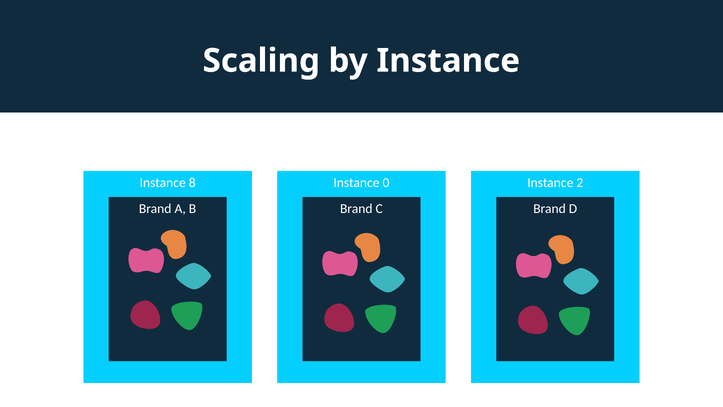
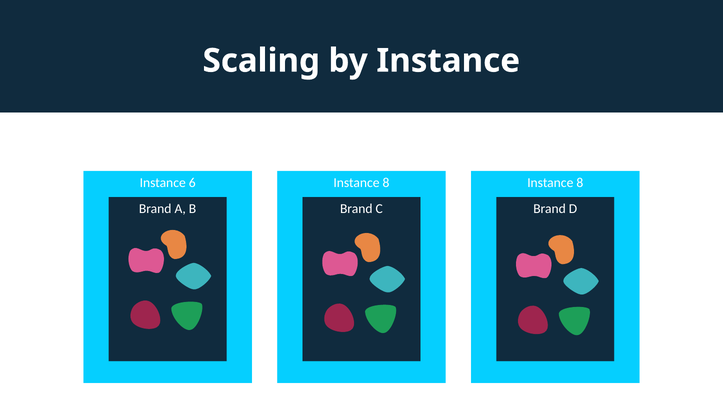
8: 8 -> 6
0 at (386, 183): 0 -> 8
2 at (580, 183): 2 -> 8
